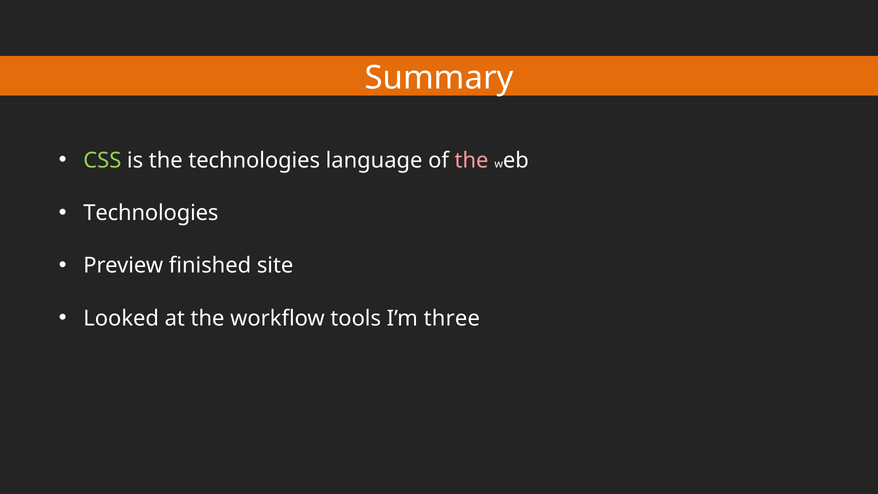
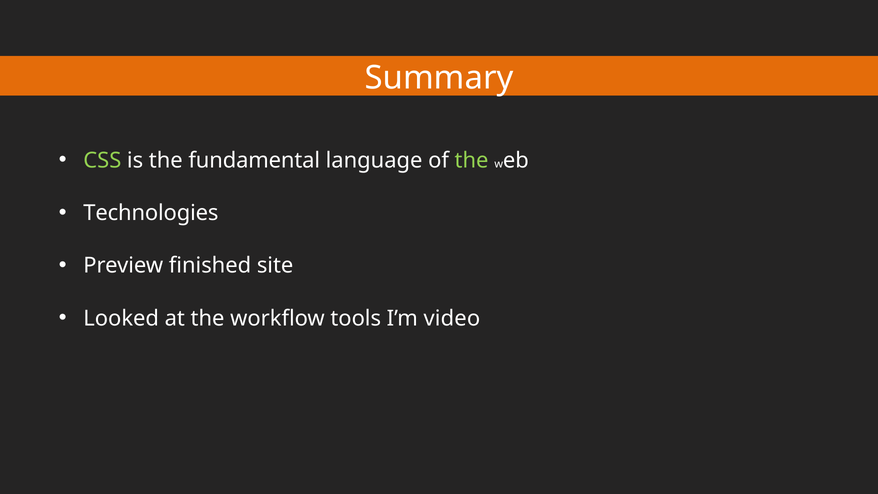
the technologies: technologies -> fundamental
the at (472, 160) colour: pink -> light green
three: three -> video
